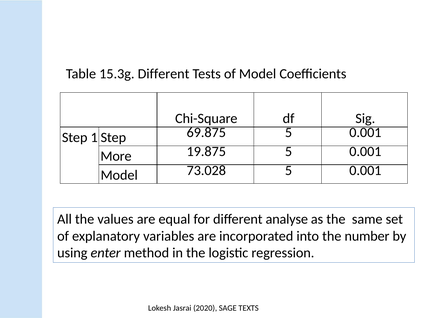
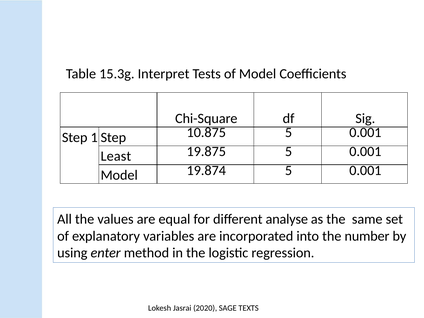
15.3g Different: Different -> Interpret
69.875: 69.875 -> 10.875
More: More -> Least
73.028: 73.028 -> 19.874
